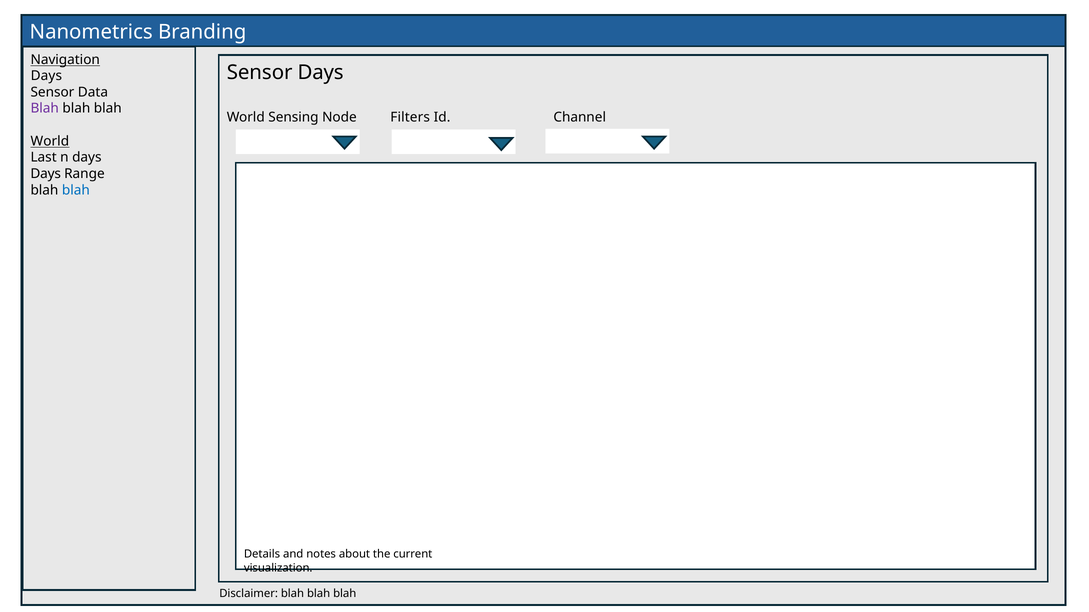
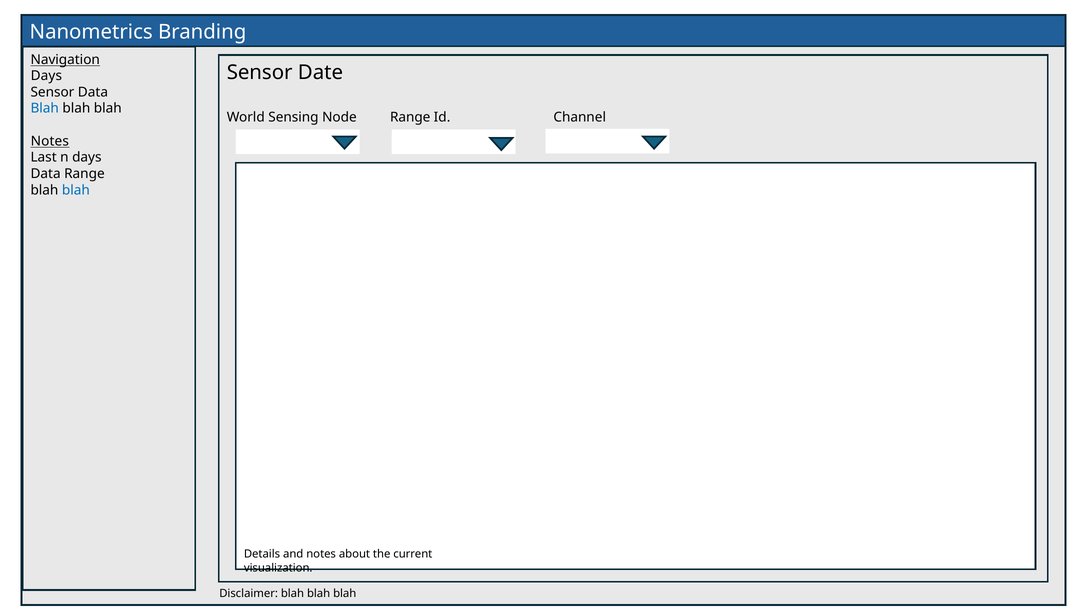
Sensor Days: Days -> Date
Blah at (45, 109) colour: purple -> blue
Node Filters: Filters -> Range
World at (50, 141): World -> Notes
Days at (46, 174): Days -> Data
